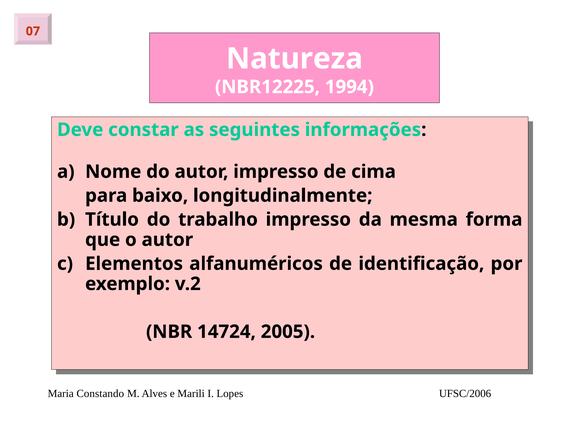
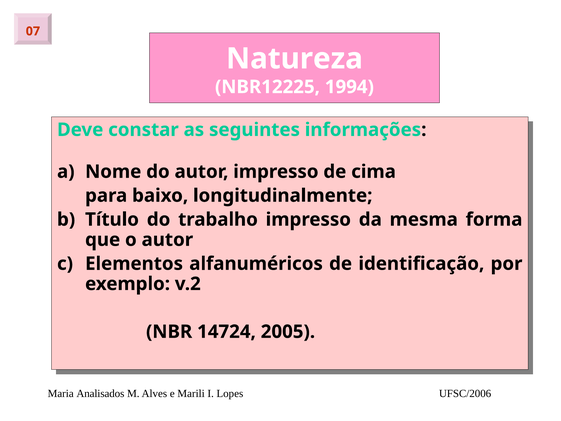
Constando: Constando -> Analisados
